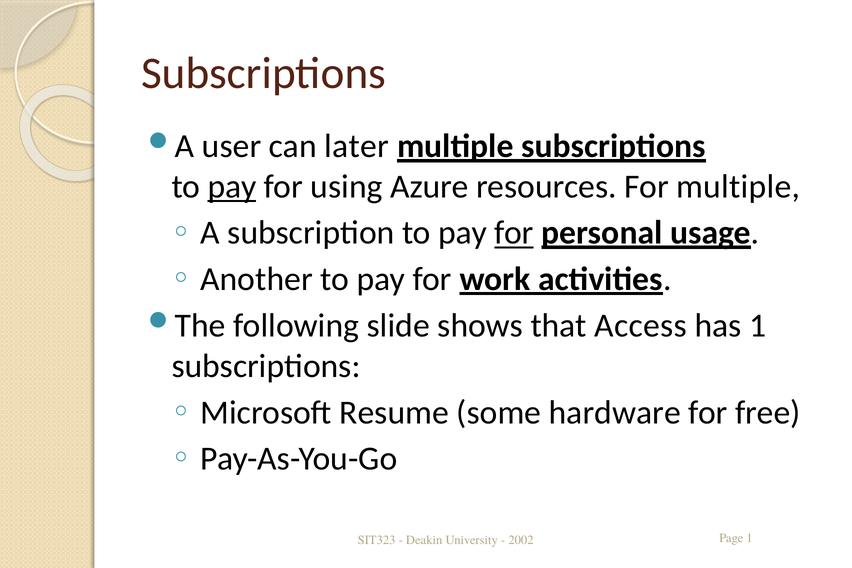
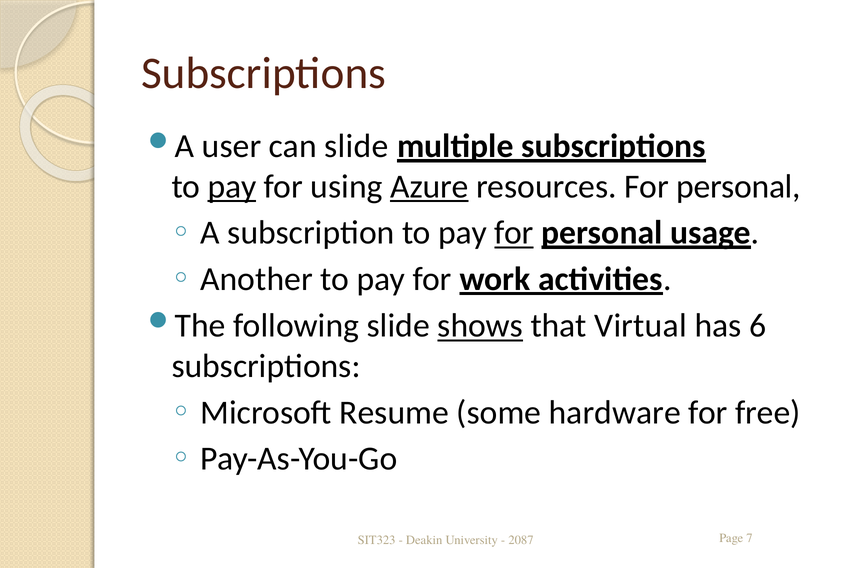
can later: later -> slide
Azure underline: none -> present
resources For multiple: multiple -> personal
shows underline: none -> present
Access: Access -> Virtual
has 1: 1 -> 6
2002: 2002 -> 2087
Page 1: 1 -> 7
